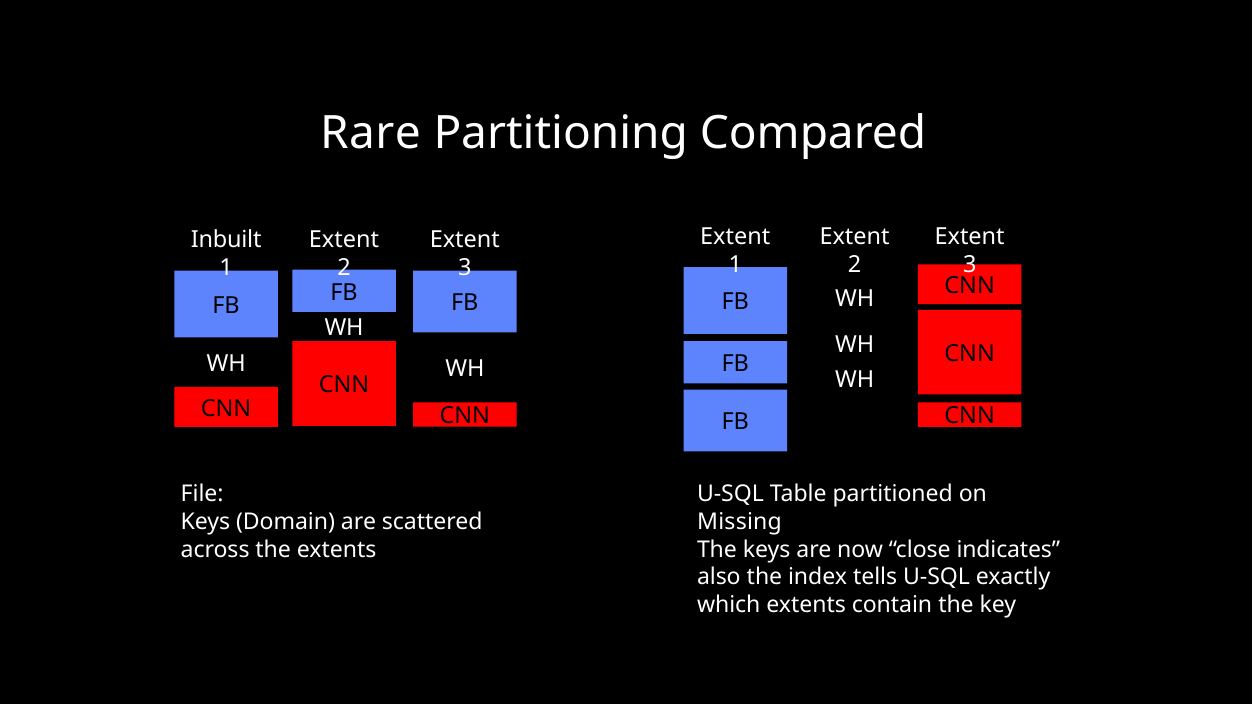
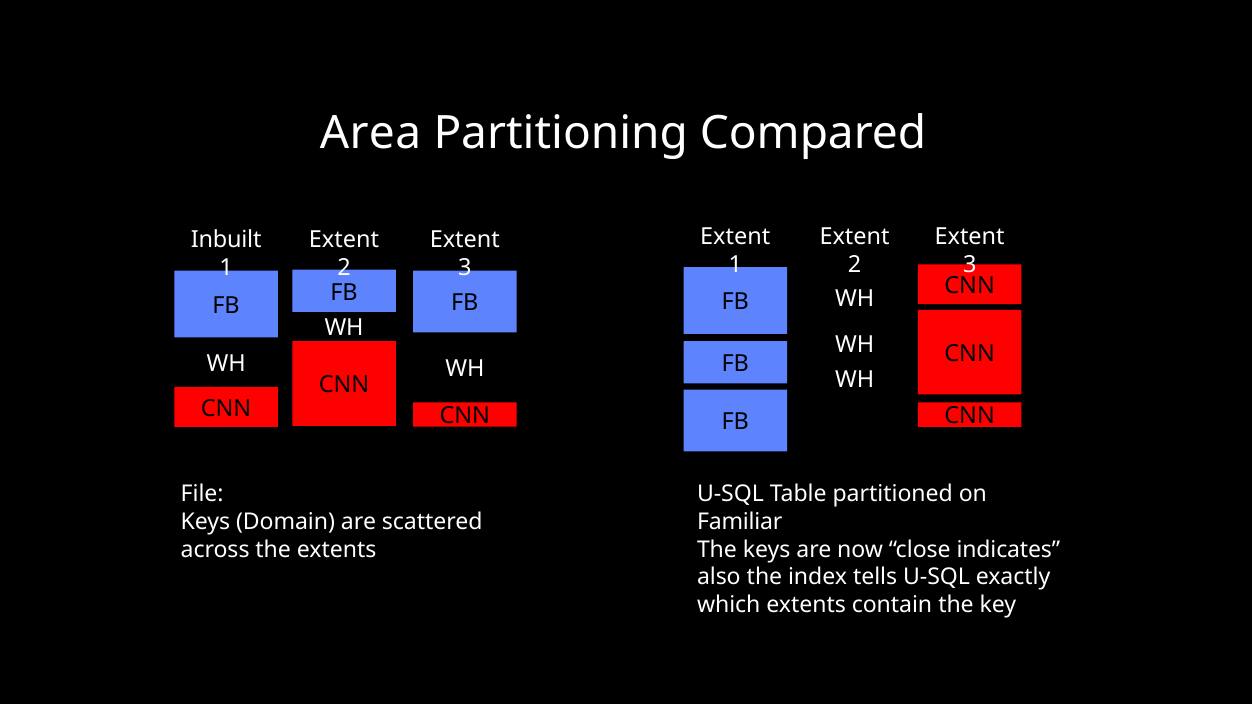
Rare: Rare -> Area
Missing: Missing -> Familiar
